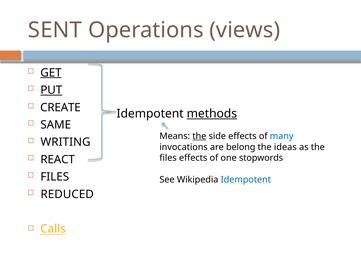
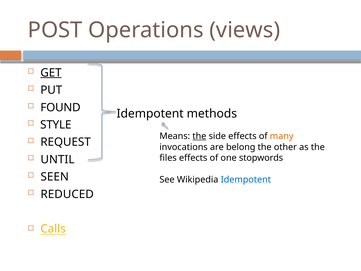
SENT: SENT -> POST
PUT underline: present -> none
CREATE: CREATE -> FOUND
methods underline: present -> none
SAME: SAME -> STYLE
many colour: blue -> orange
WRITING: WRITING -> REQUEST
ideas: ideas -> other
REACT: REACT -> UNTIL
FILES at (55, 177): FILES -> SEEN
